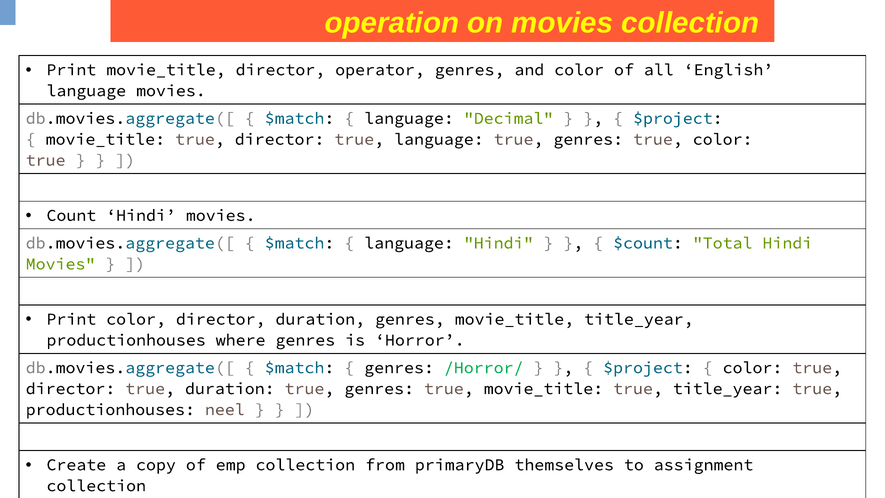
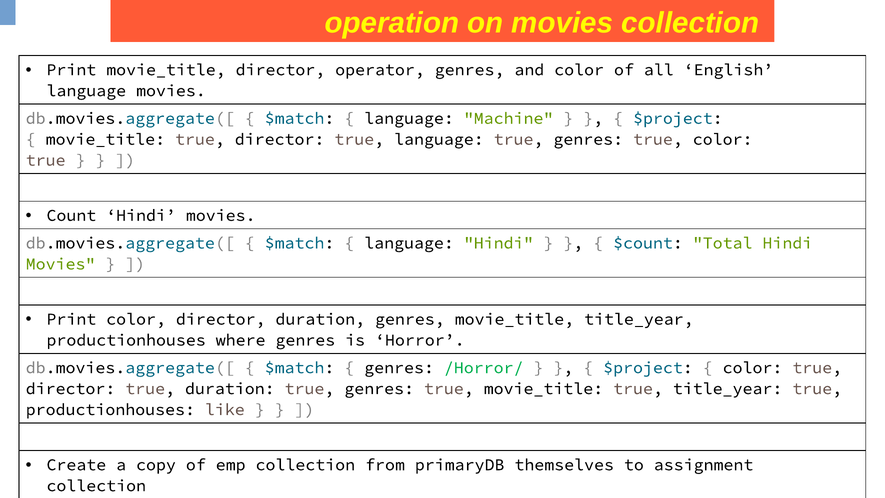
Decimal: Decimal -> Machine
neel: neel -> like
